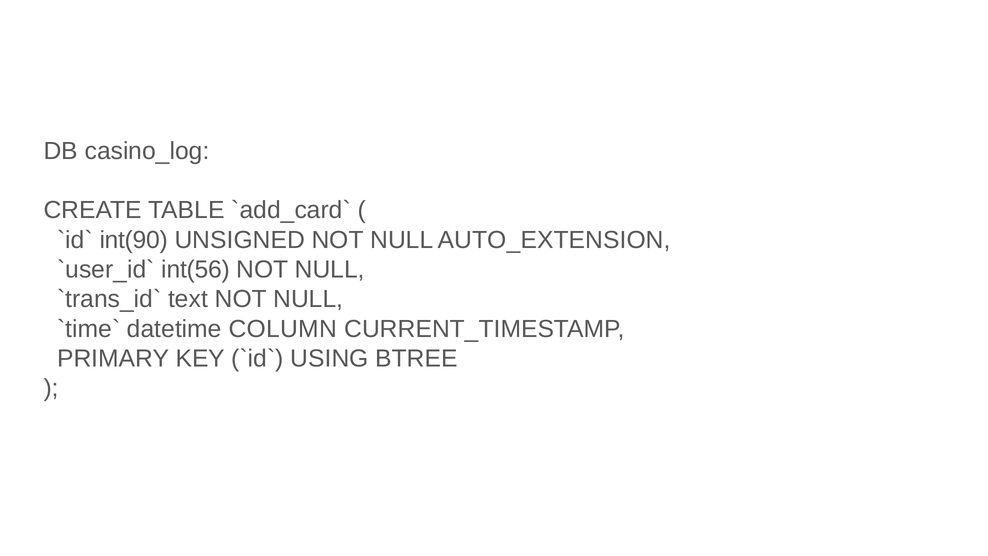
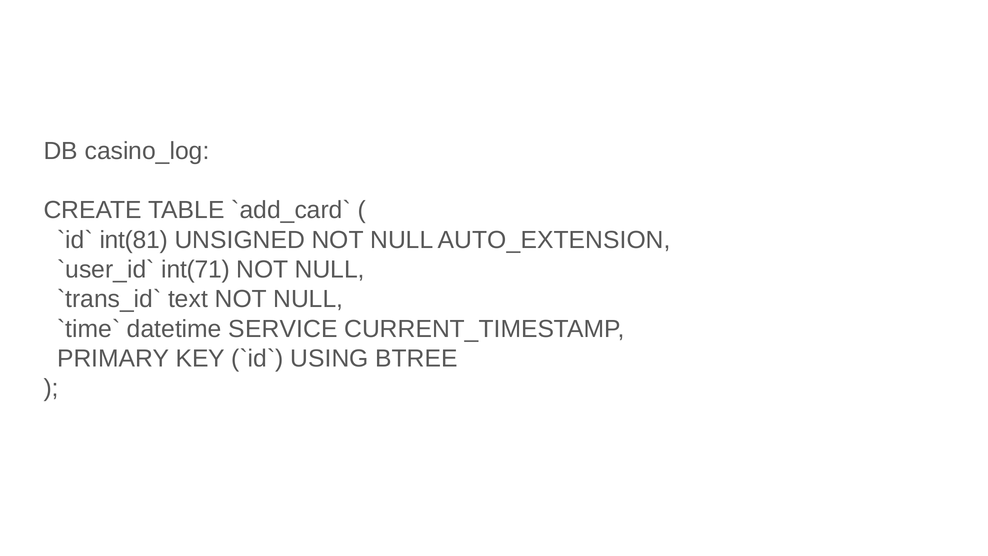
int(90: int(90 -> int(81
int(56: int(56 -> int(71
COLUMN: COLUMN -> SERVICE
